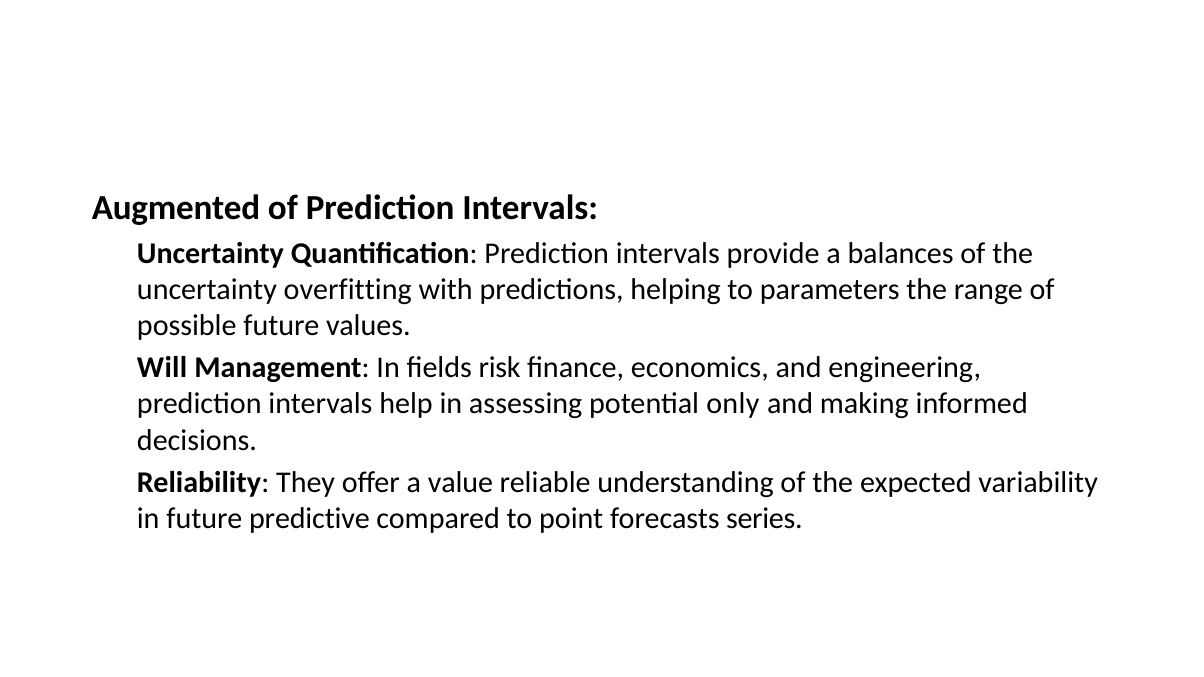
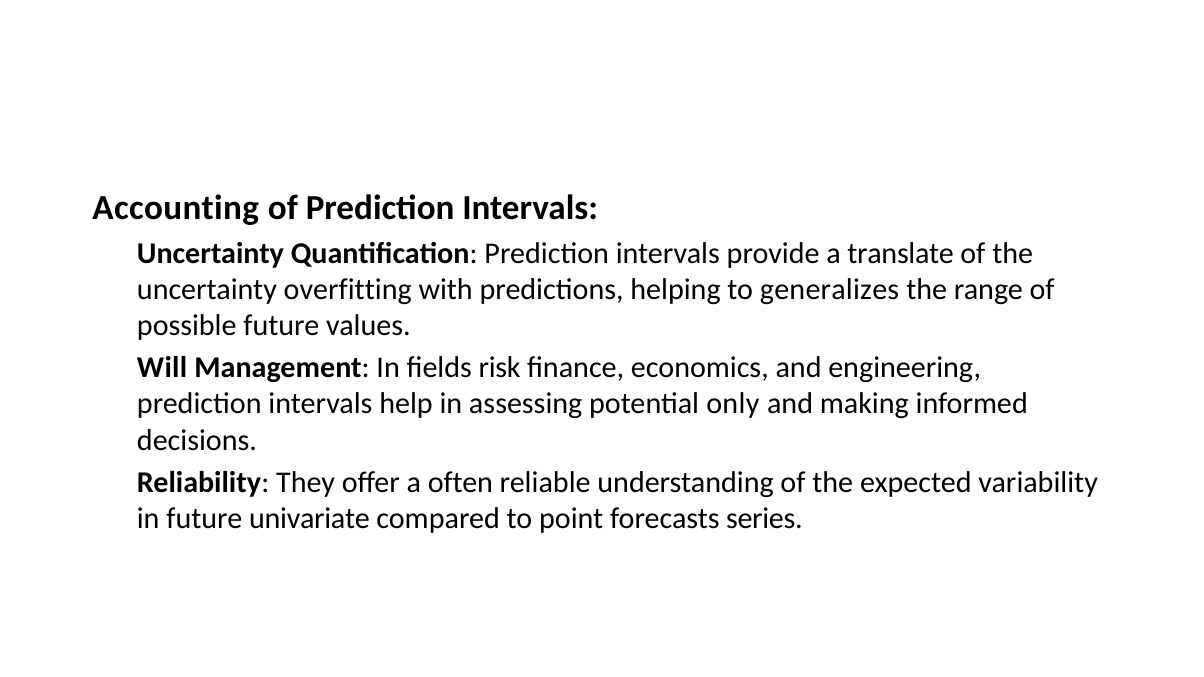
Augmented: Augmented -> Accounting
balances: balances -> translate
parameters: parameters -> generalizes
value: value -> often
predictive: predictive -> univariate
